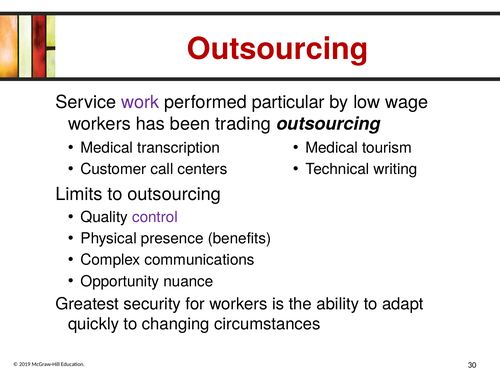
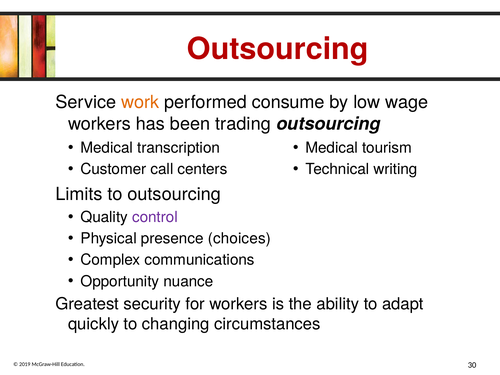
work colour: purple -> orange
particular: particular -> consume
benefits: benefits -> choices
